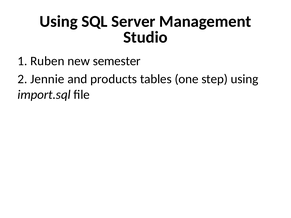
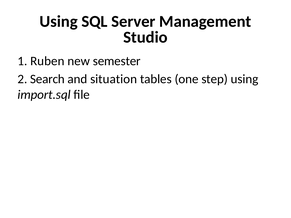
Jennie: Jennie -> Search
products: products -> situation
